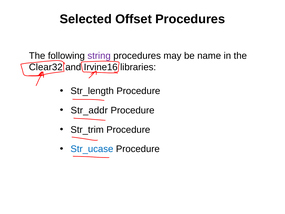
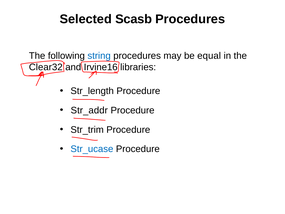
Offset: Offset -> Scasb
string colour: purple -> blue
name: name -> equal
